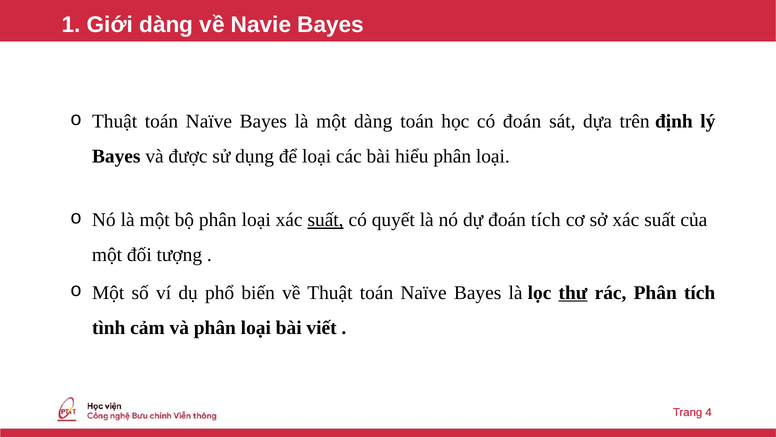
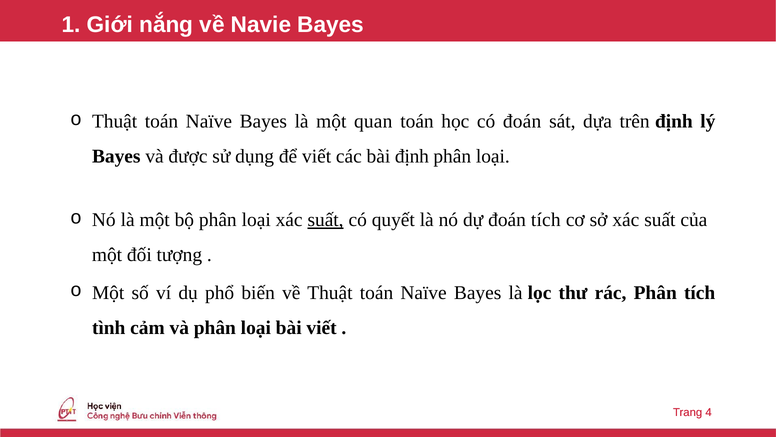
Giới dàng: dàng -> nắng
một dàng: dàng -> quan
để loại: loại -> viết
bài hiểu: hiểu -> định
thư underline: present -> none
